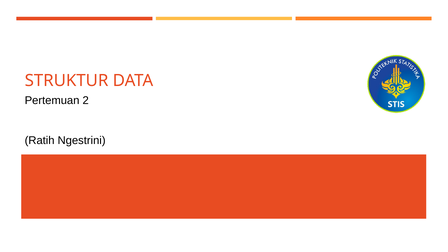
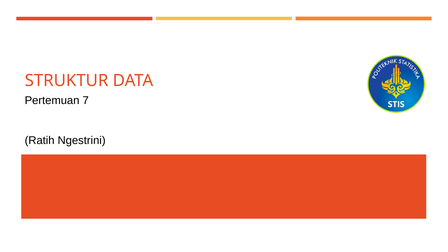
2: 2 -> 7
